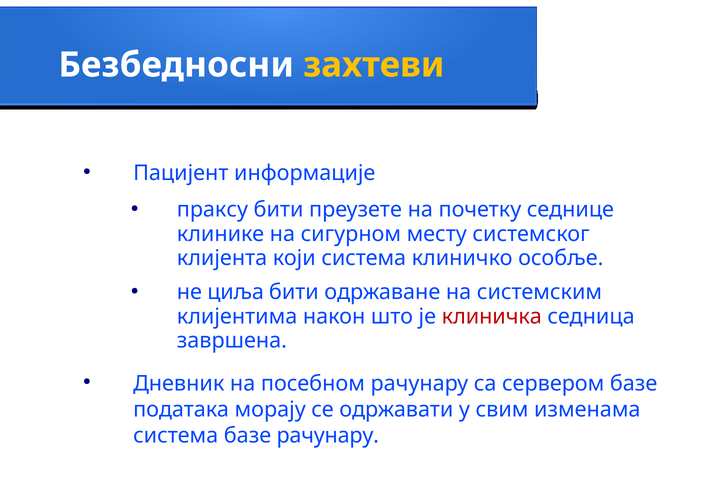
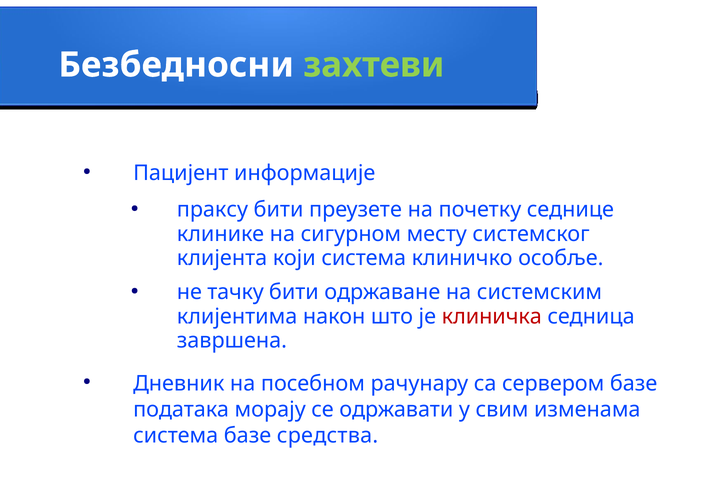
захтеви colour: yellow -> light green
циља: циља -> тачку
базе рачунару: рачунару -> средства
